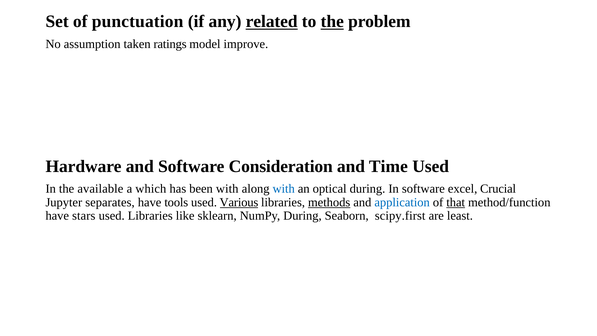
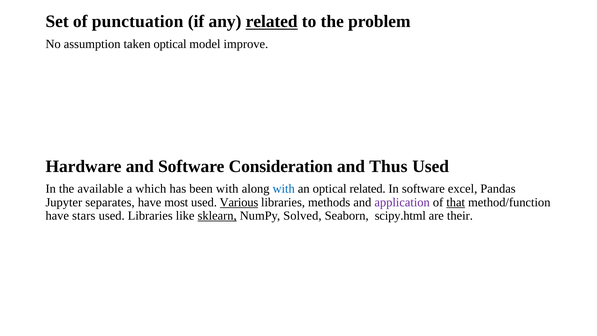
the at (332, 22) underline: present -> none
taken ratings: ratings -> optical
Time: Time -> Thus
optical during: during -> related
Crucial: Crucial -> Pandas
tools: tools -> most
methods underline: present -> none
application colour: blue -> purple
sklearn underline: none -> present
NumPy During: During -> Solved
scipy.first: scipy.first -> scipy.html
least: least -> their
